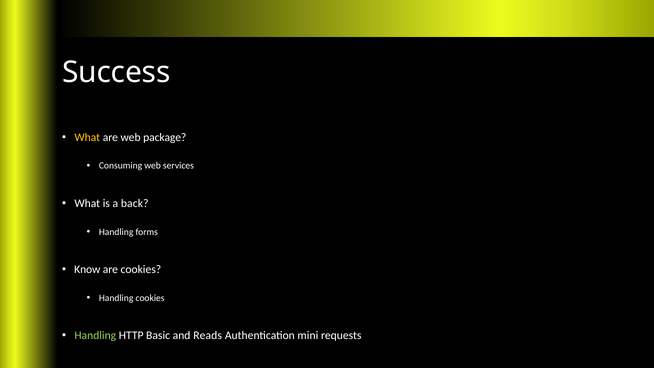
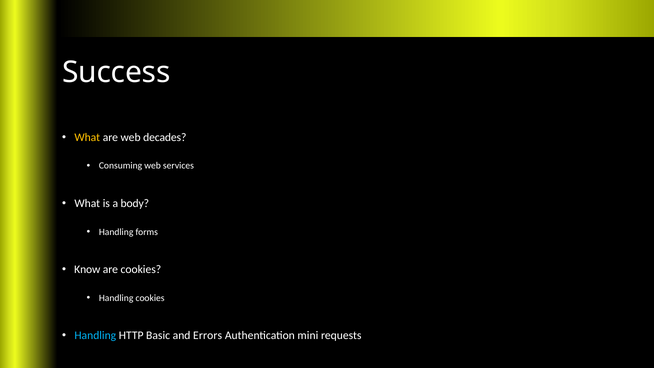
package: package -> decades
back: back -> body
Handling at (95, 335) colour: light green -> light blue
Reads: Reads -> Errors
